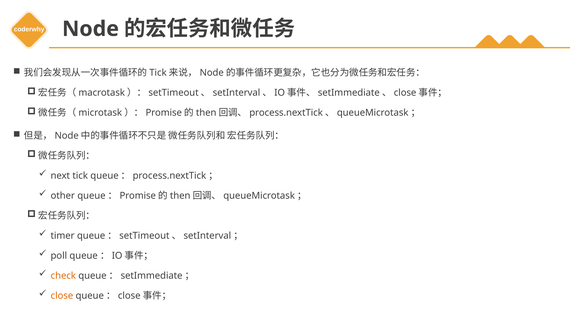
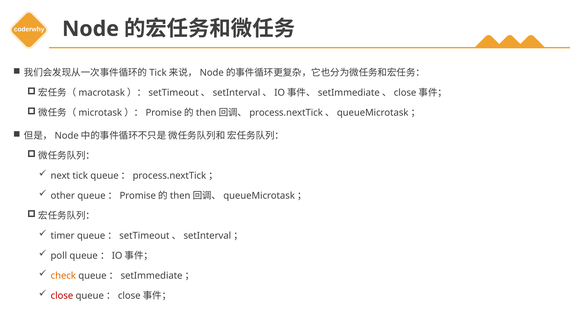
close colour: orange -> red
